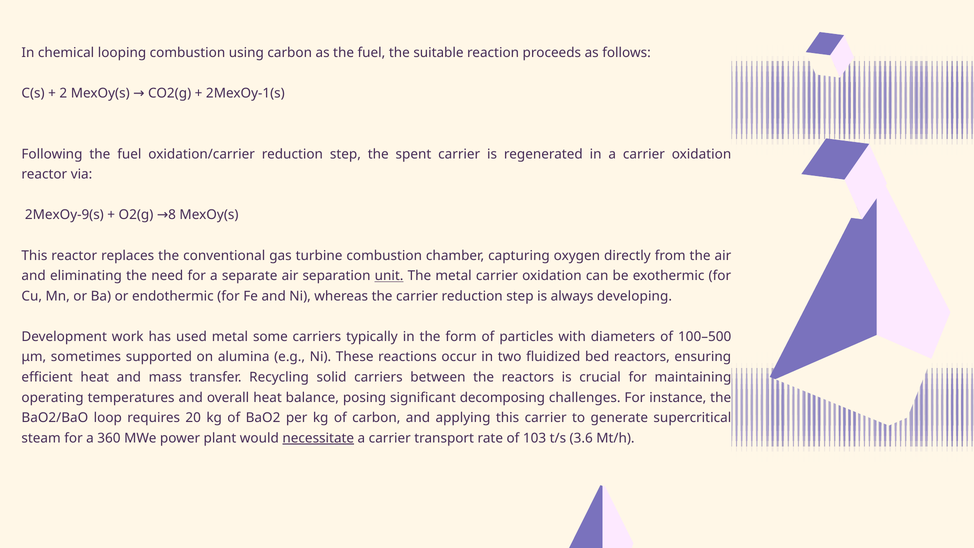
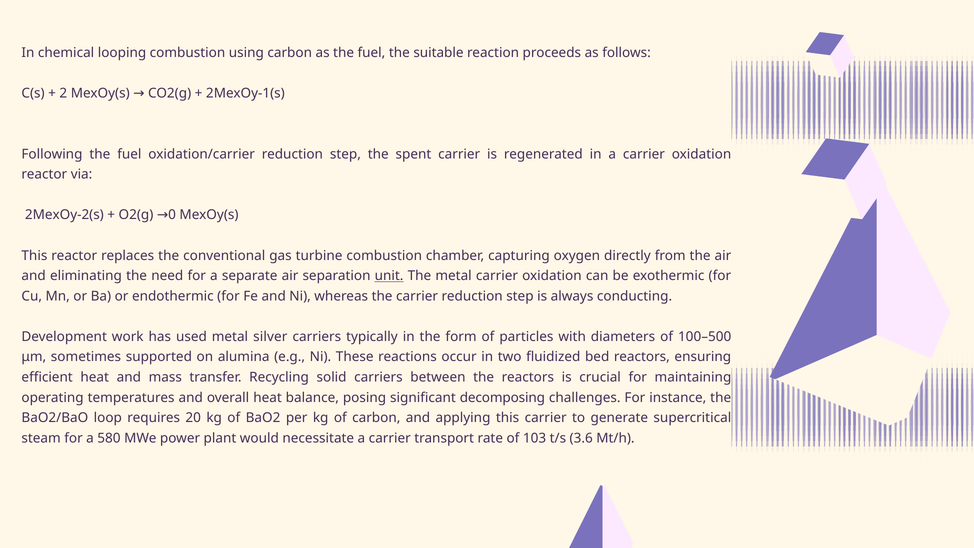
2MexOy-9(s: 2MexOy-9(s -> 2MexOy-2(s
8: 8 -> 0
developing: developing -> conducting
some: some -> silver
360: 360 -> 580
necessitate underline: present -> none
